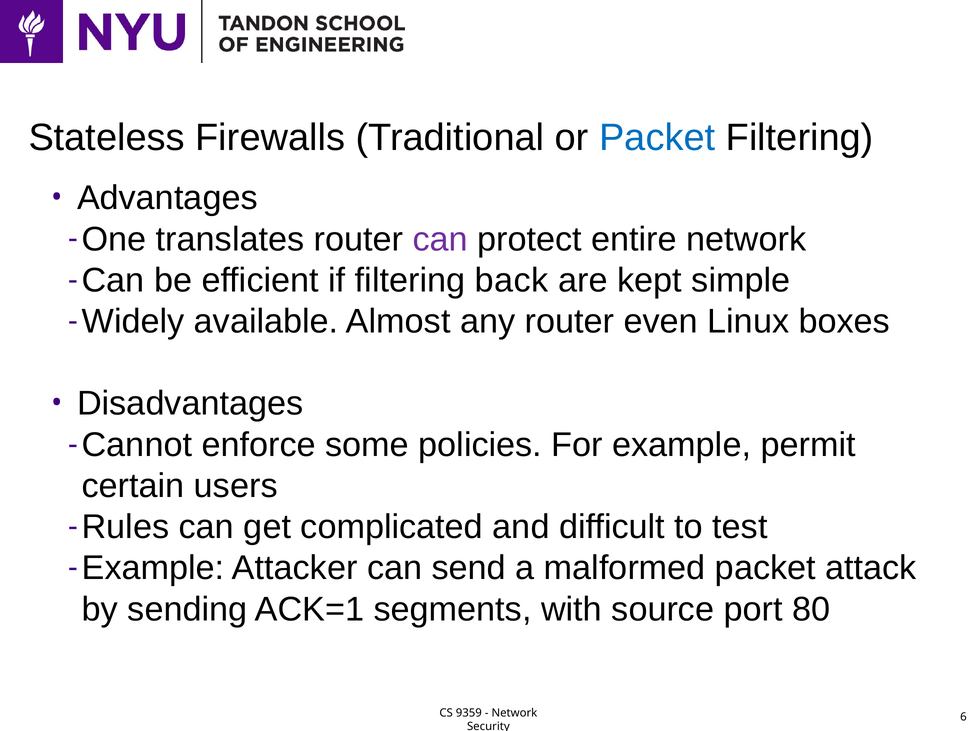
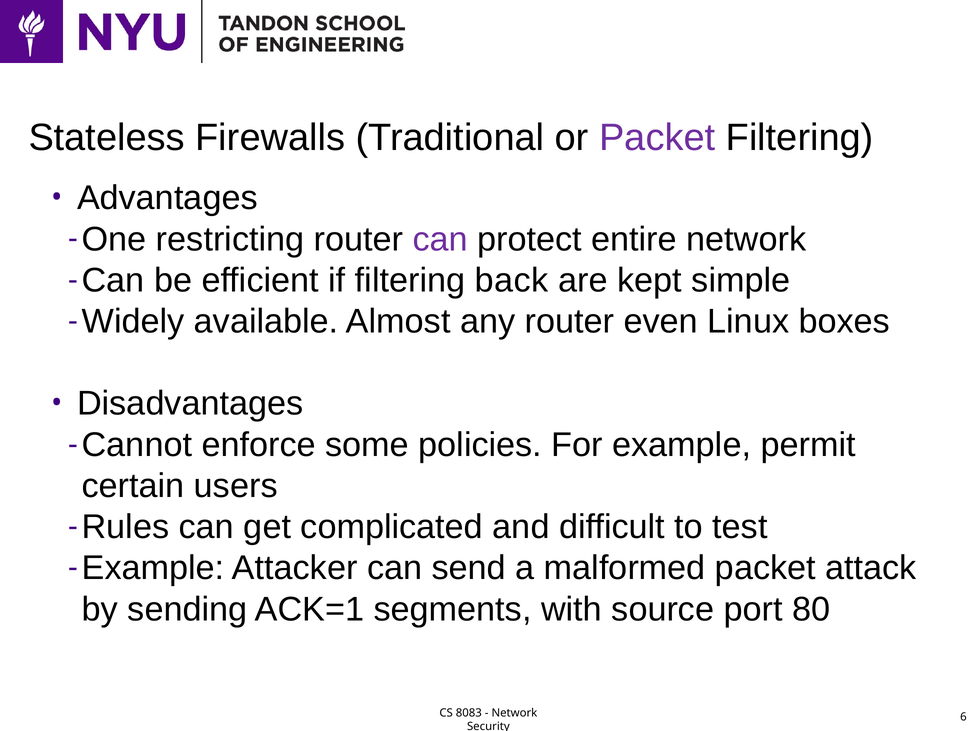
Packet at (657, 138) colour: blue -> purple
translates: translates -> restricting
9359: 9359 -> 8083
